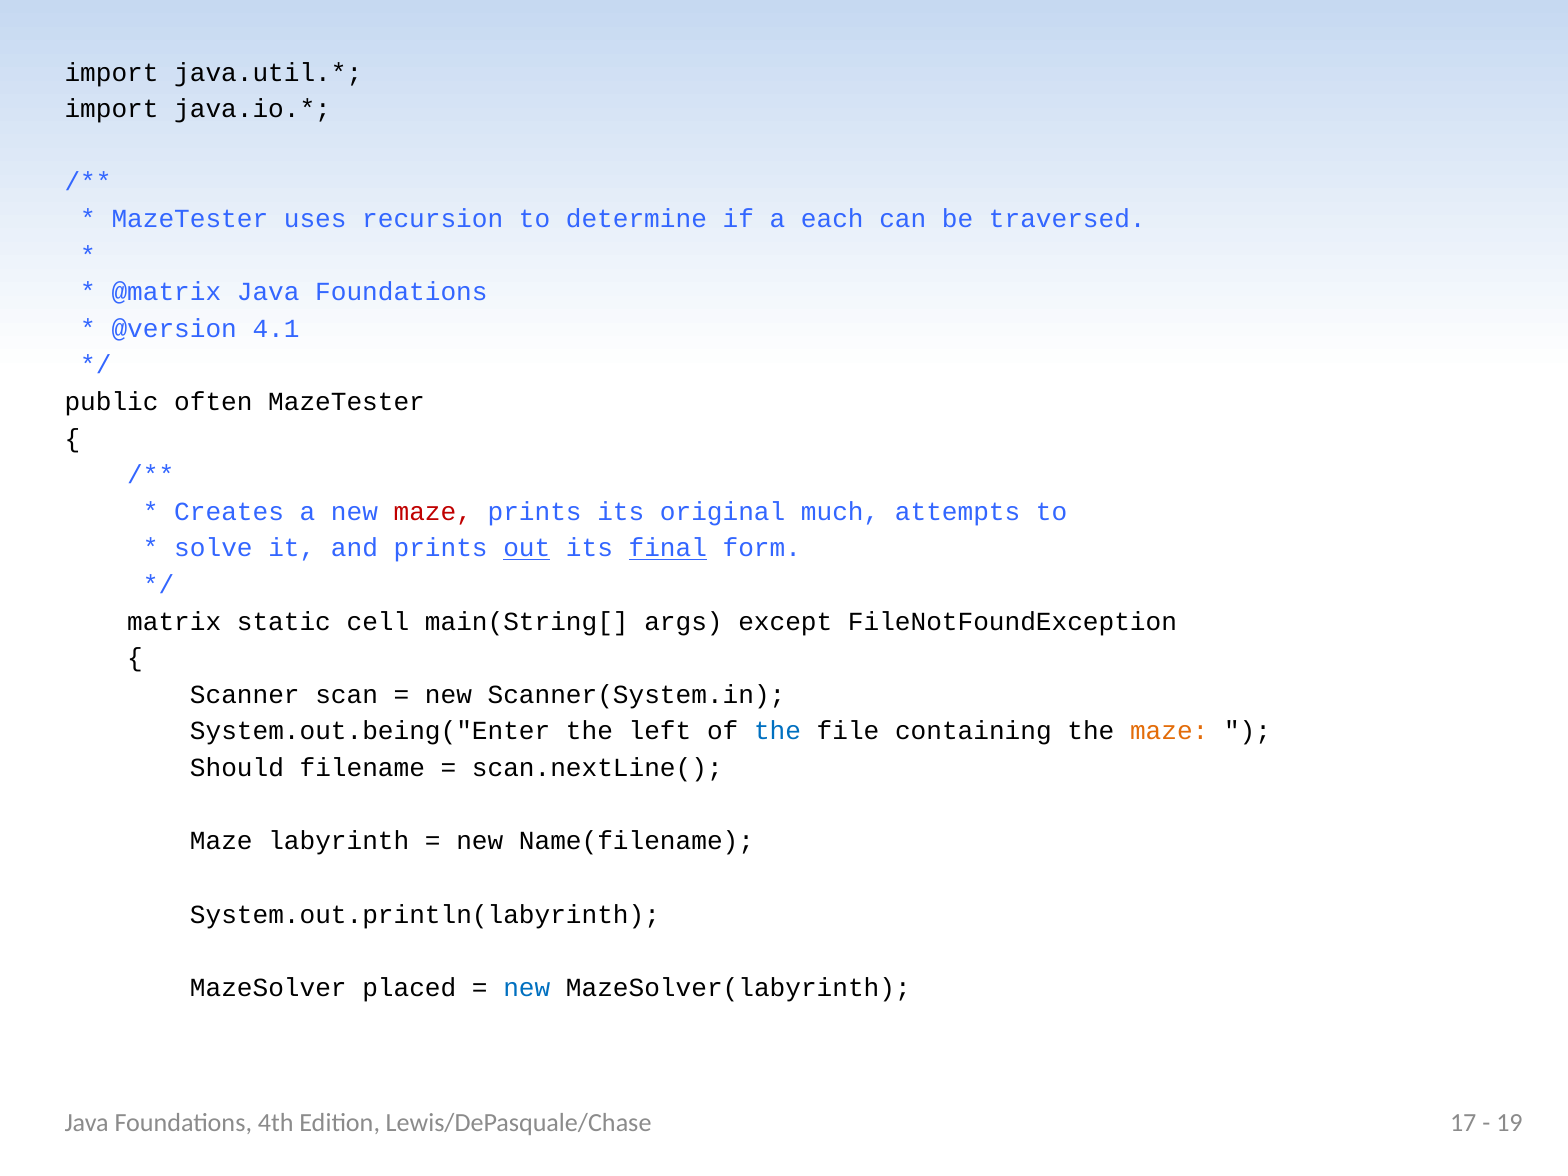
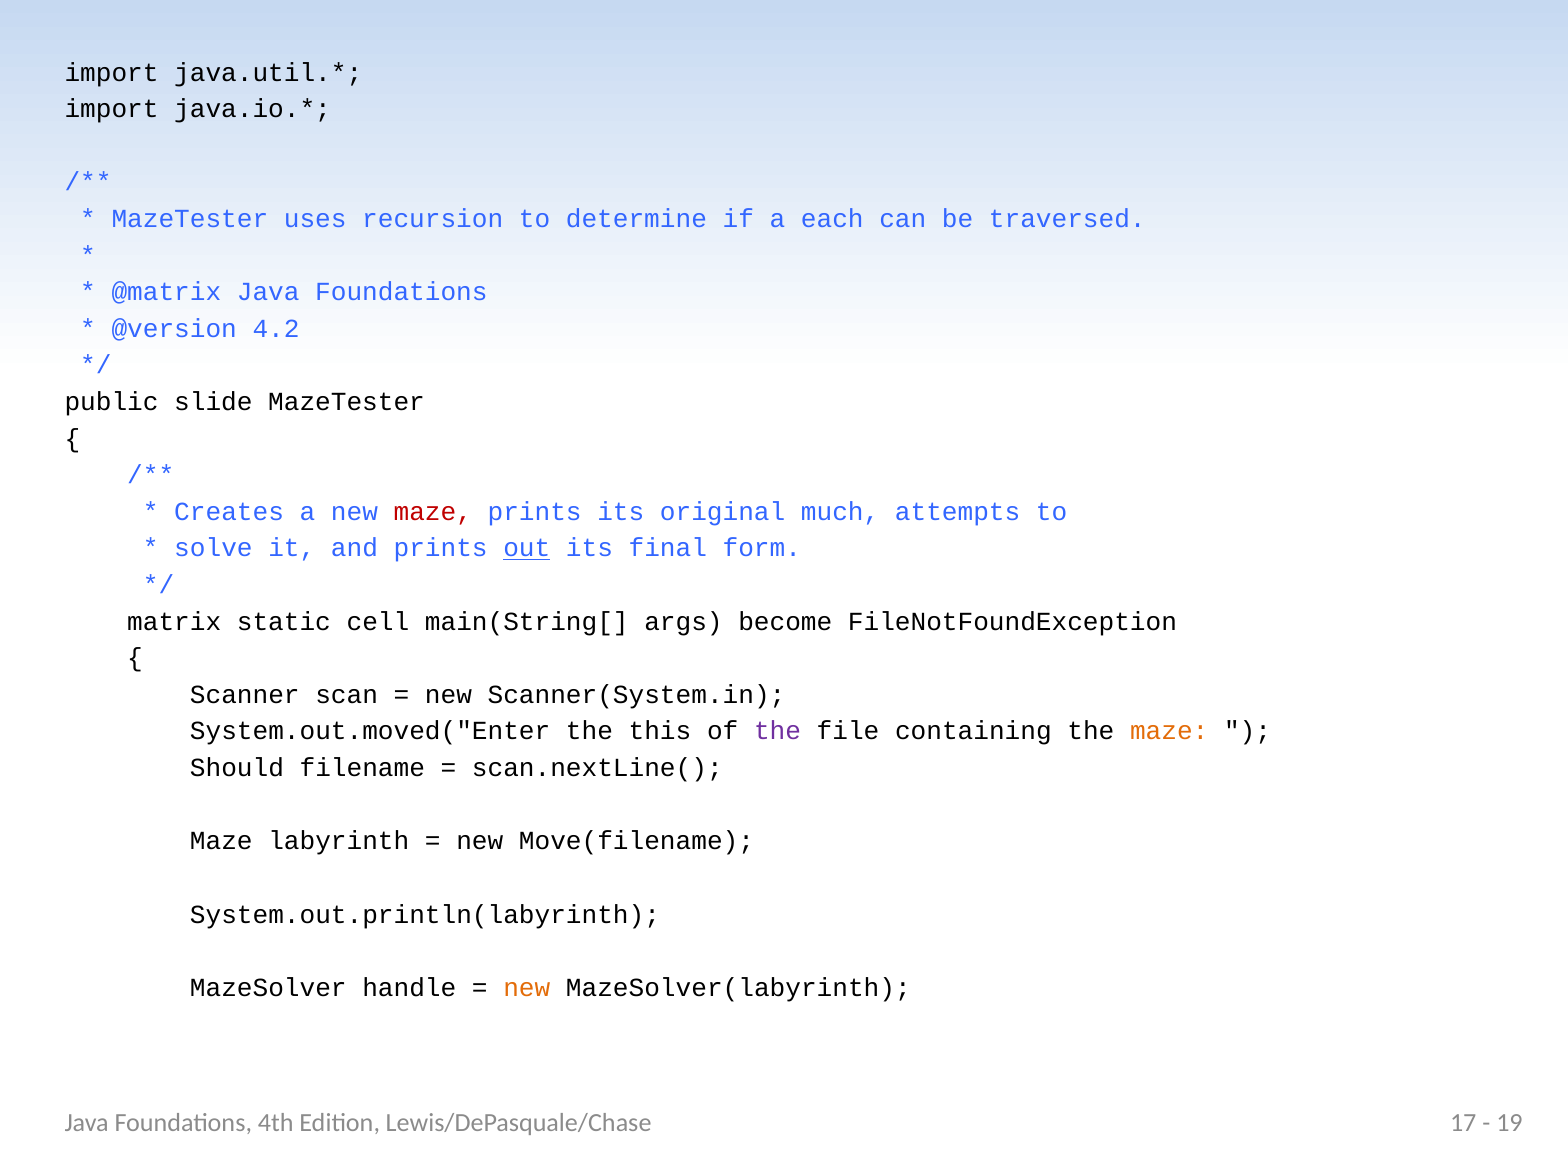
4.1: 4.1 -> 4.2
often: often -> slide
final underline: present -> none
except: except -> become
System.out.being("Enter: System.out.being("Enter -> System.out.moved("Enter
left: left -> this
the at (778, 731) colour: blue -> purple
Name(filename: Name(filename -> Move(filename
placed: placed -> handle
new at (527, 988) colour: blue -> orange
